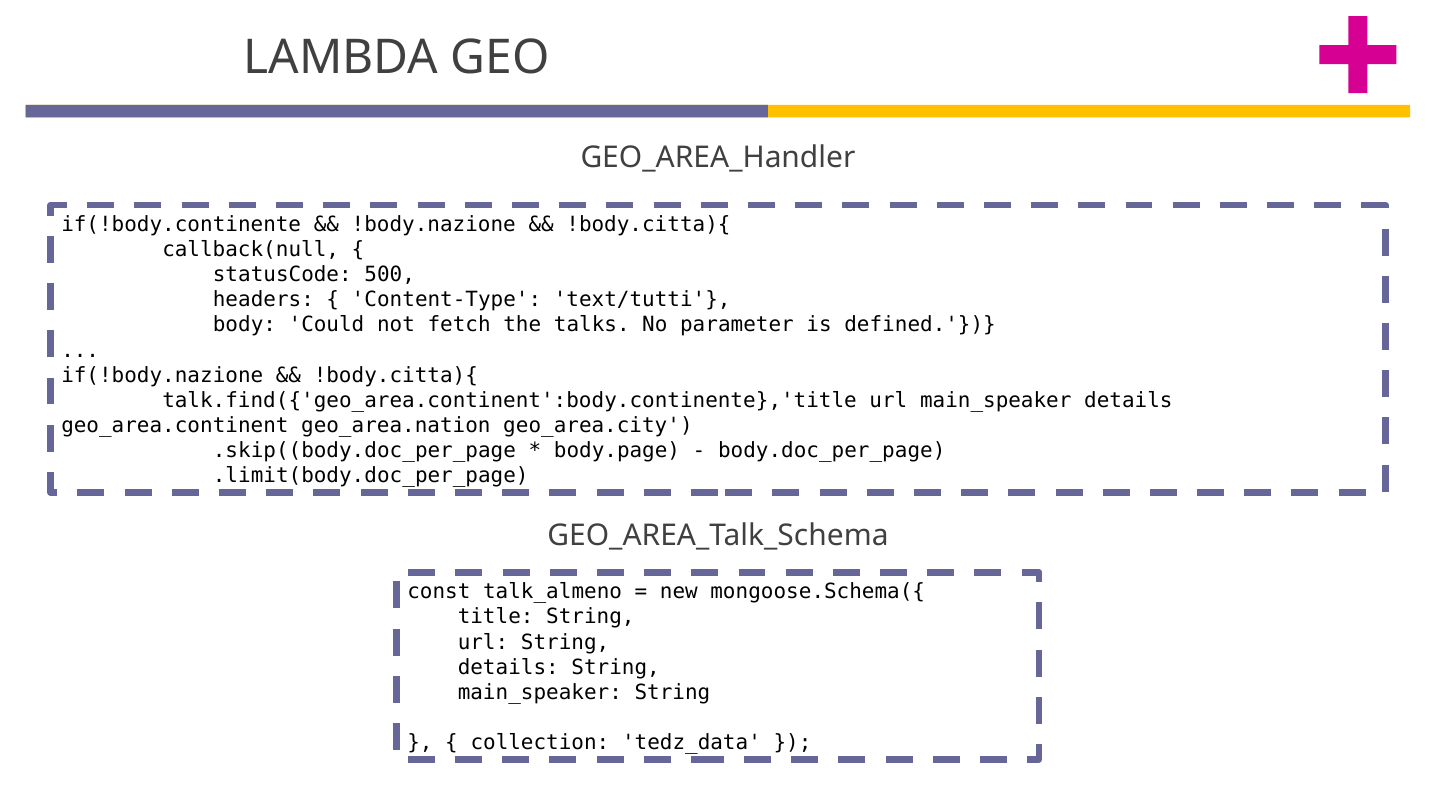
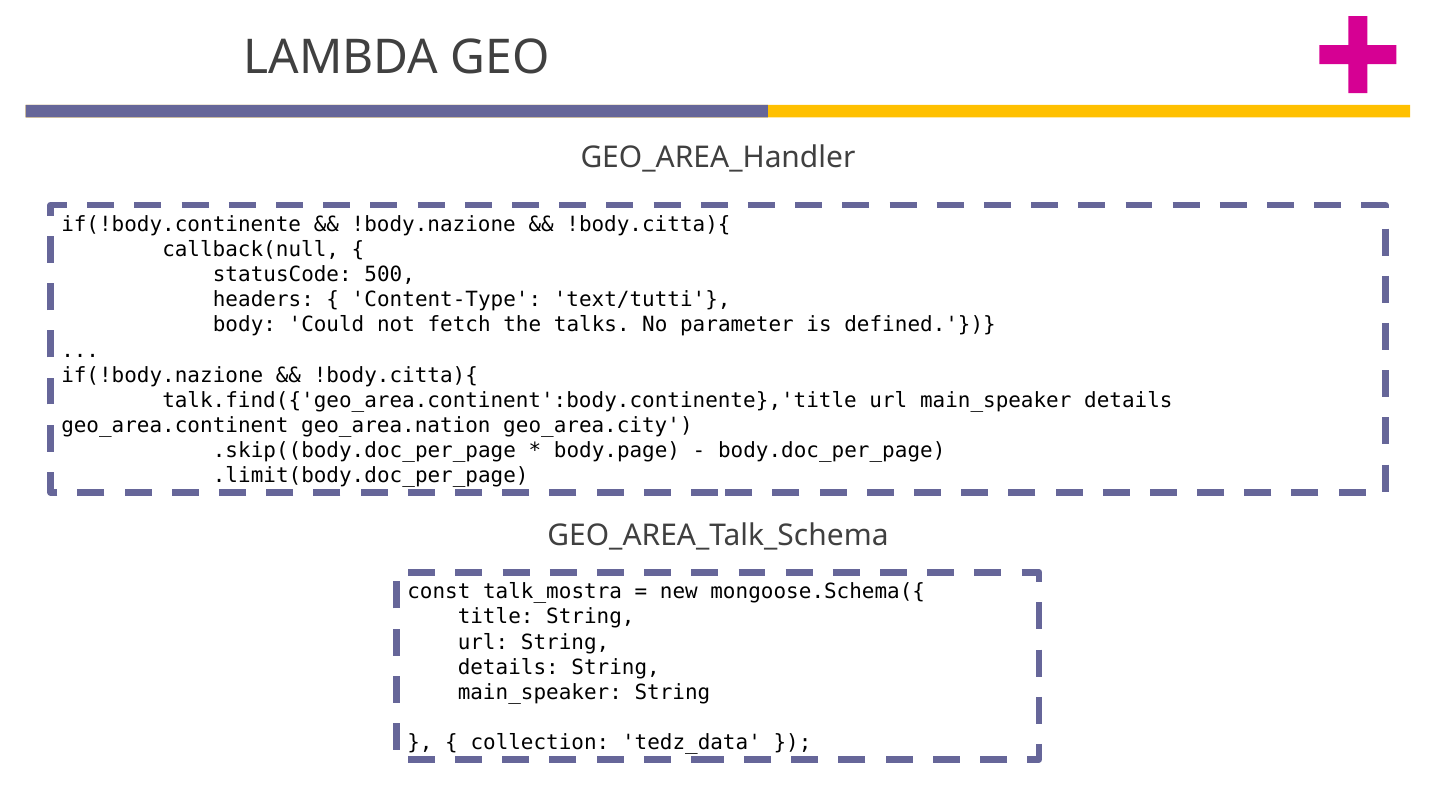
talk_almeno: talk_almeno -> talk_mostra
